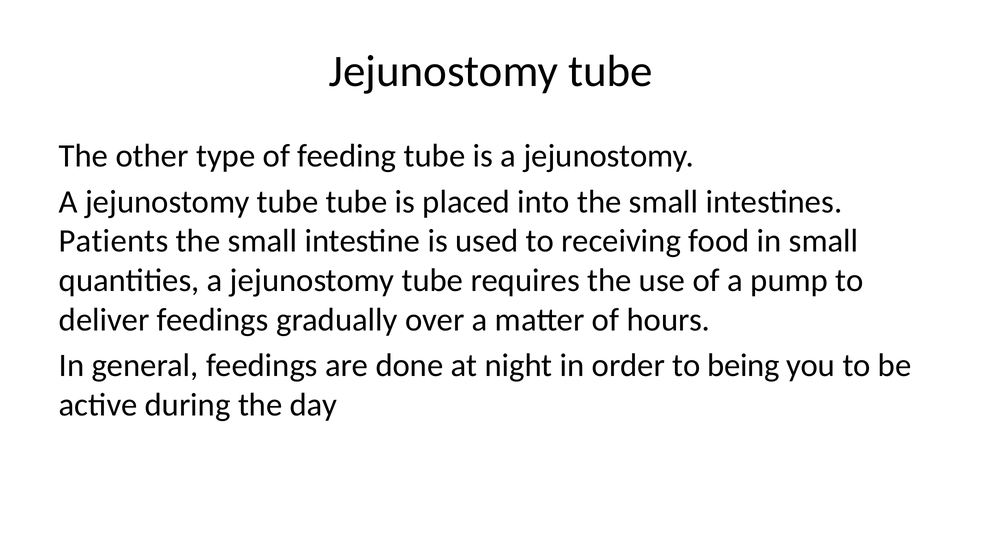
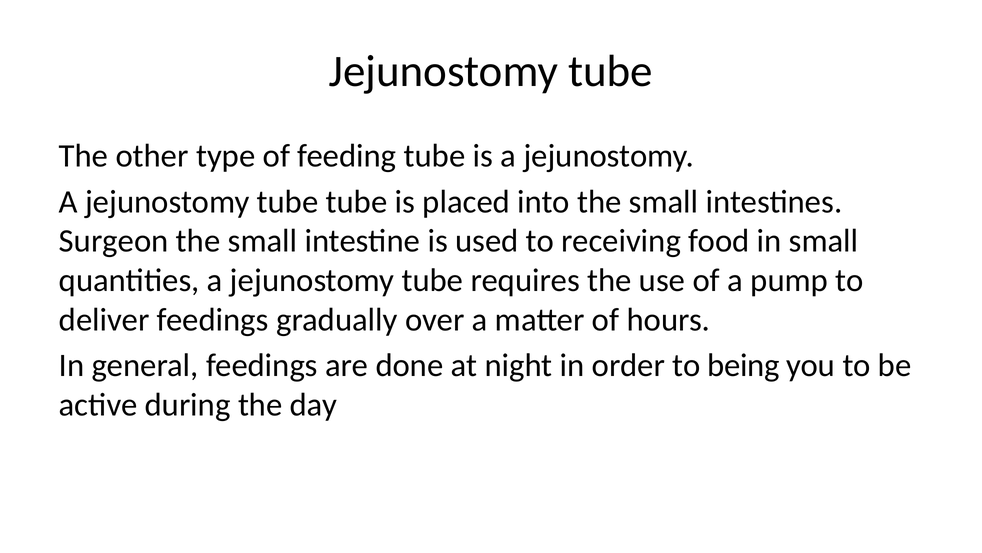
Patients: Patients -> Surgeon
